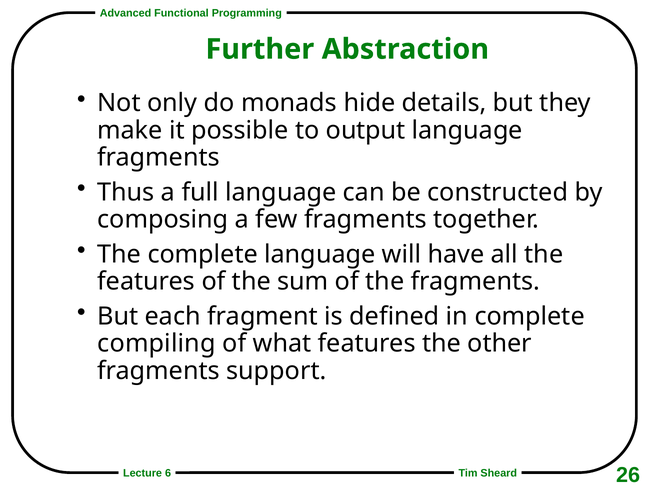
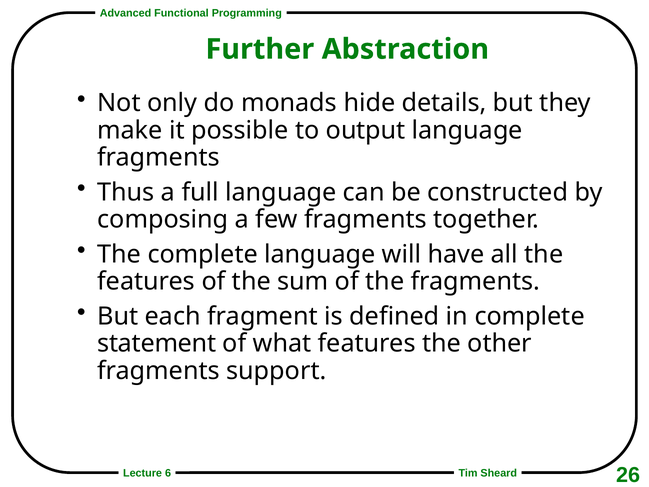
compiling: compiling -> statement
